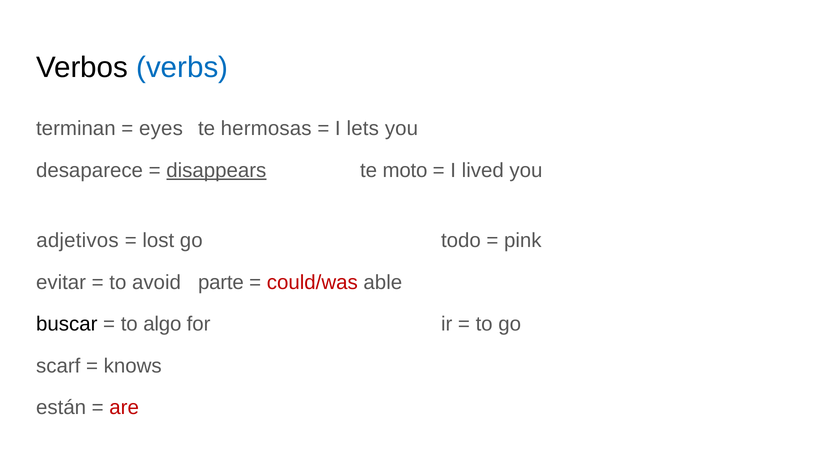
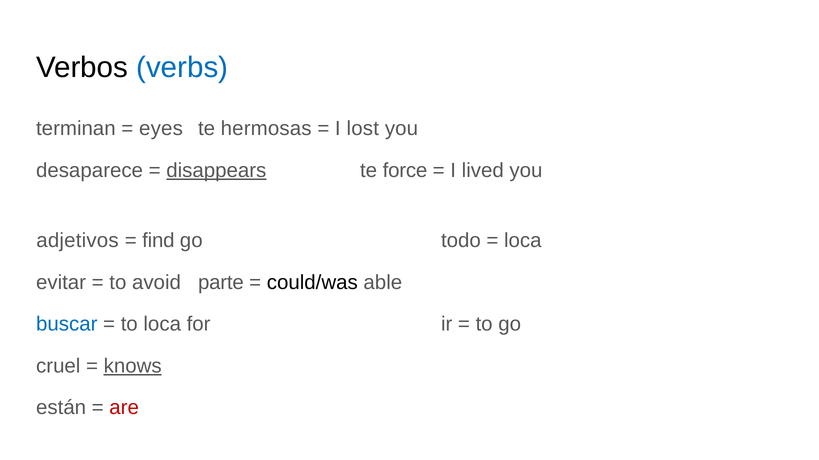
lets: lets -> lost
moto: moto -> force
lost: lost -> find
pink at (523, 241): pink -> loca
could/was colour: red -> black
buscar colour: black -> blue
to algo: algo -> loca
scarf: scarf -> cruel
knows underline: none -> present
